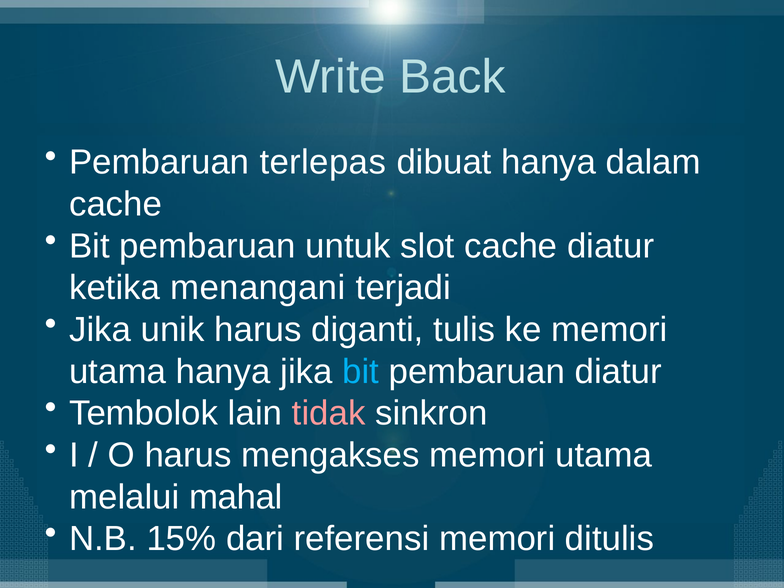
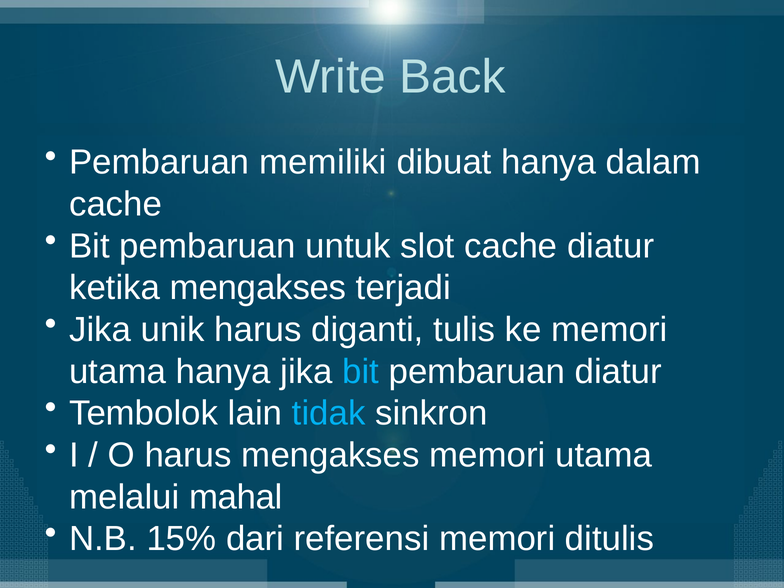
terlepas: terlepas -> memiliki
ketika menangani: menangani -> mengakses
tidak colour: pink -> light blue
